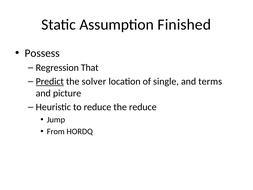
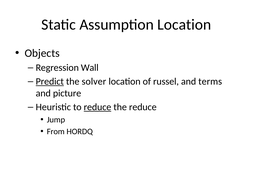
Assumption Finished: Finished -> Location
Possess: Possess -> Objects
That: That -> Wall
single: single -> russel
reduce at (98, 107) underline: none -> present
